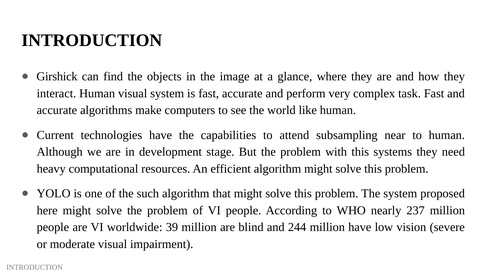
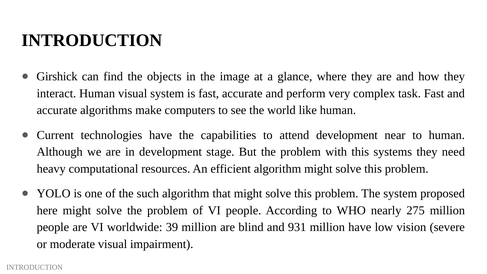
attend subsampling: subsampling -> development
237: 237 -> 275
244: 244 -> 931
